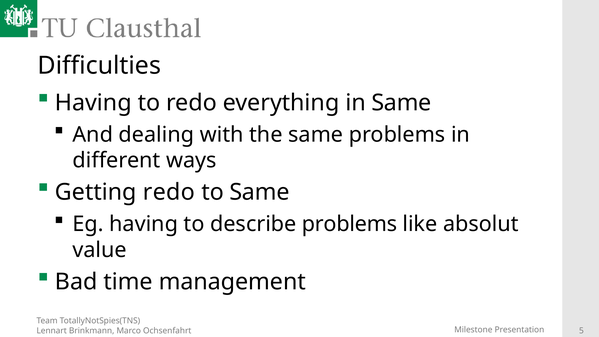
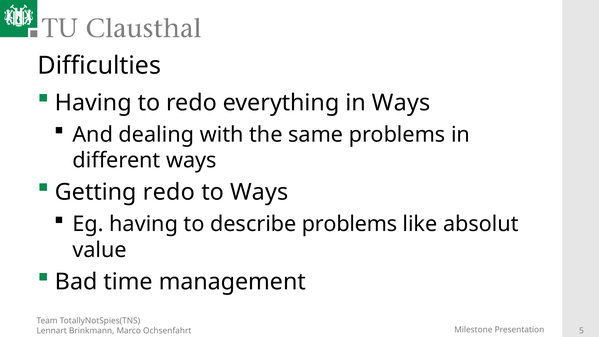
in Same: Same -> Ways
to Same: Same -> Ways
